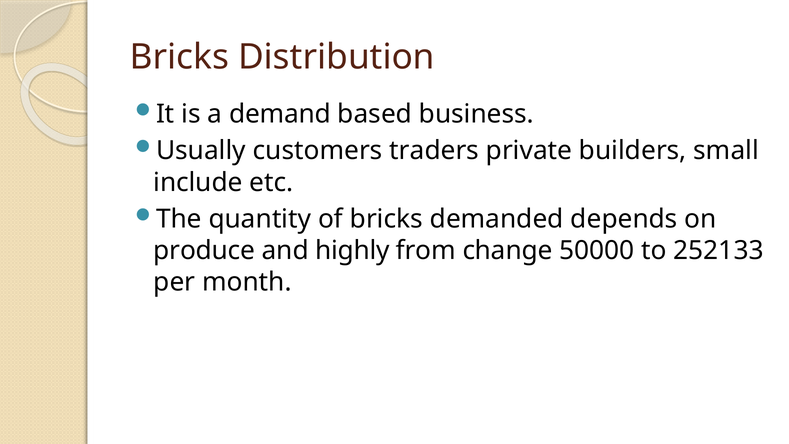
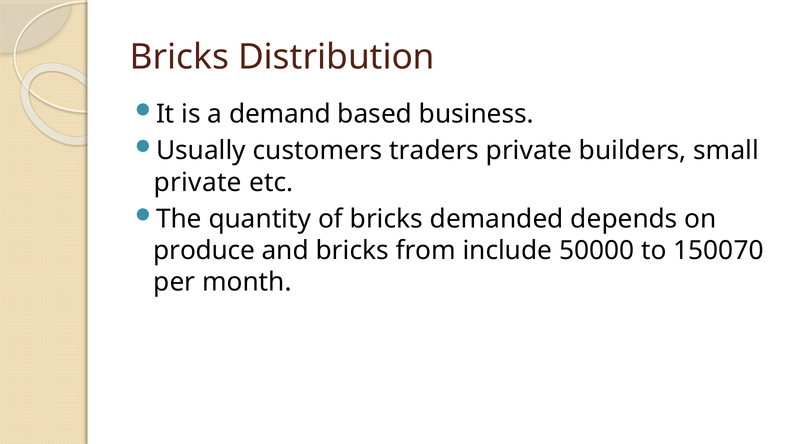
include at (198, 182): include -> private
and highly: highly -> bricks
change: change -> include
252133: 252133 -> 150070
